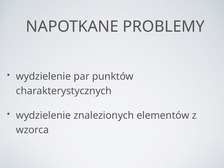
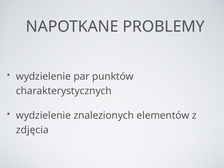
wzorca: wzorca -> zdjęcia
